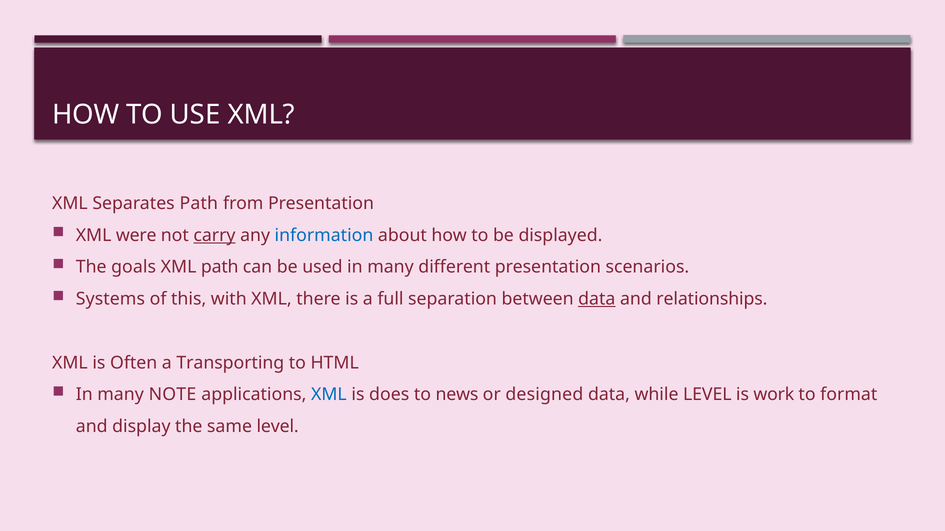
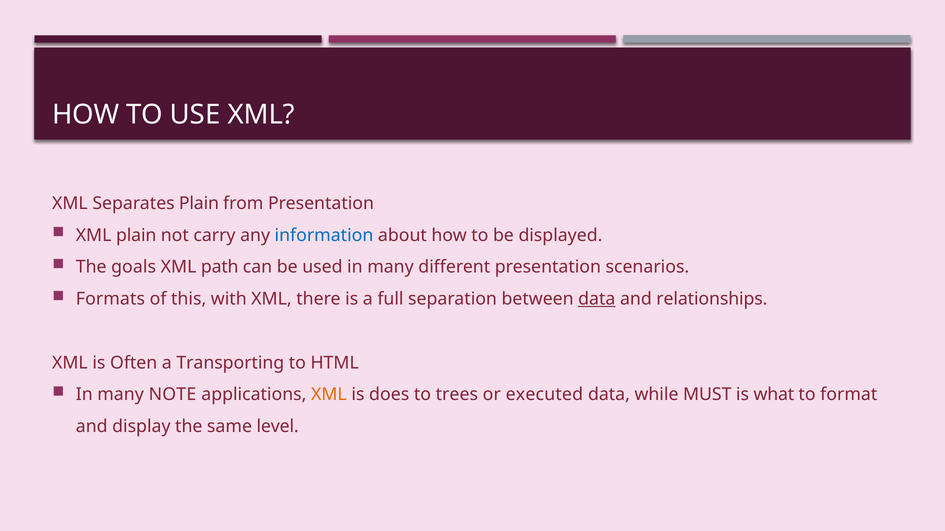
Separates Path: Path -> Plain
XML were: were -> plain
carry underline: present -> none
Systems: Systems -> Formats
XML at (329, 395) colour: blue -> orange
news: news -> trees
designed: designed -> executed
while LEVEL: LEVEL -> MUST
work: work -> what
